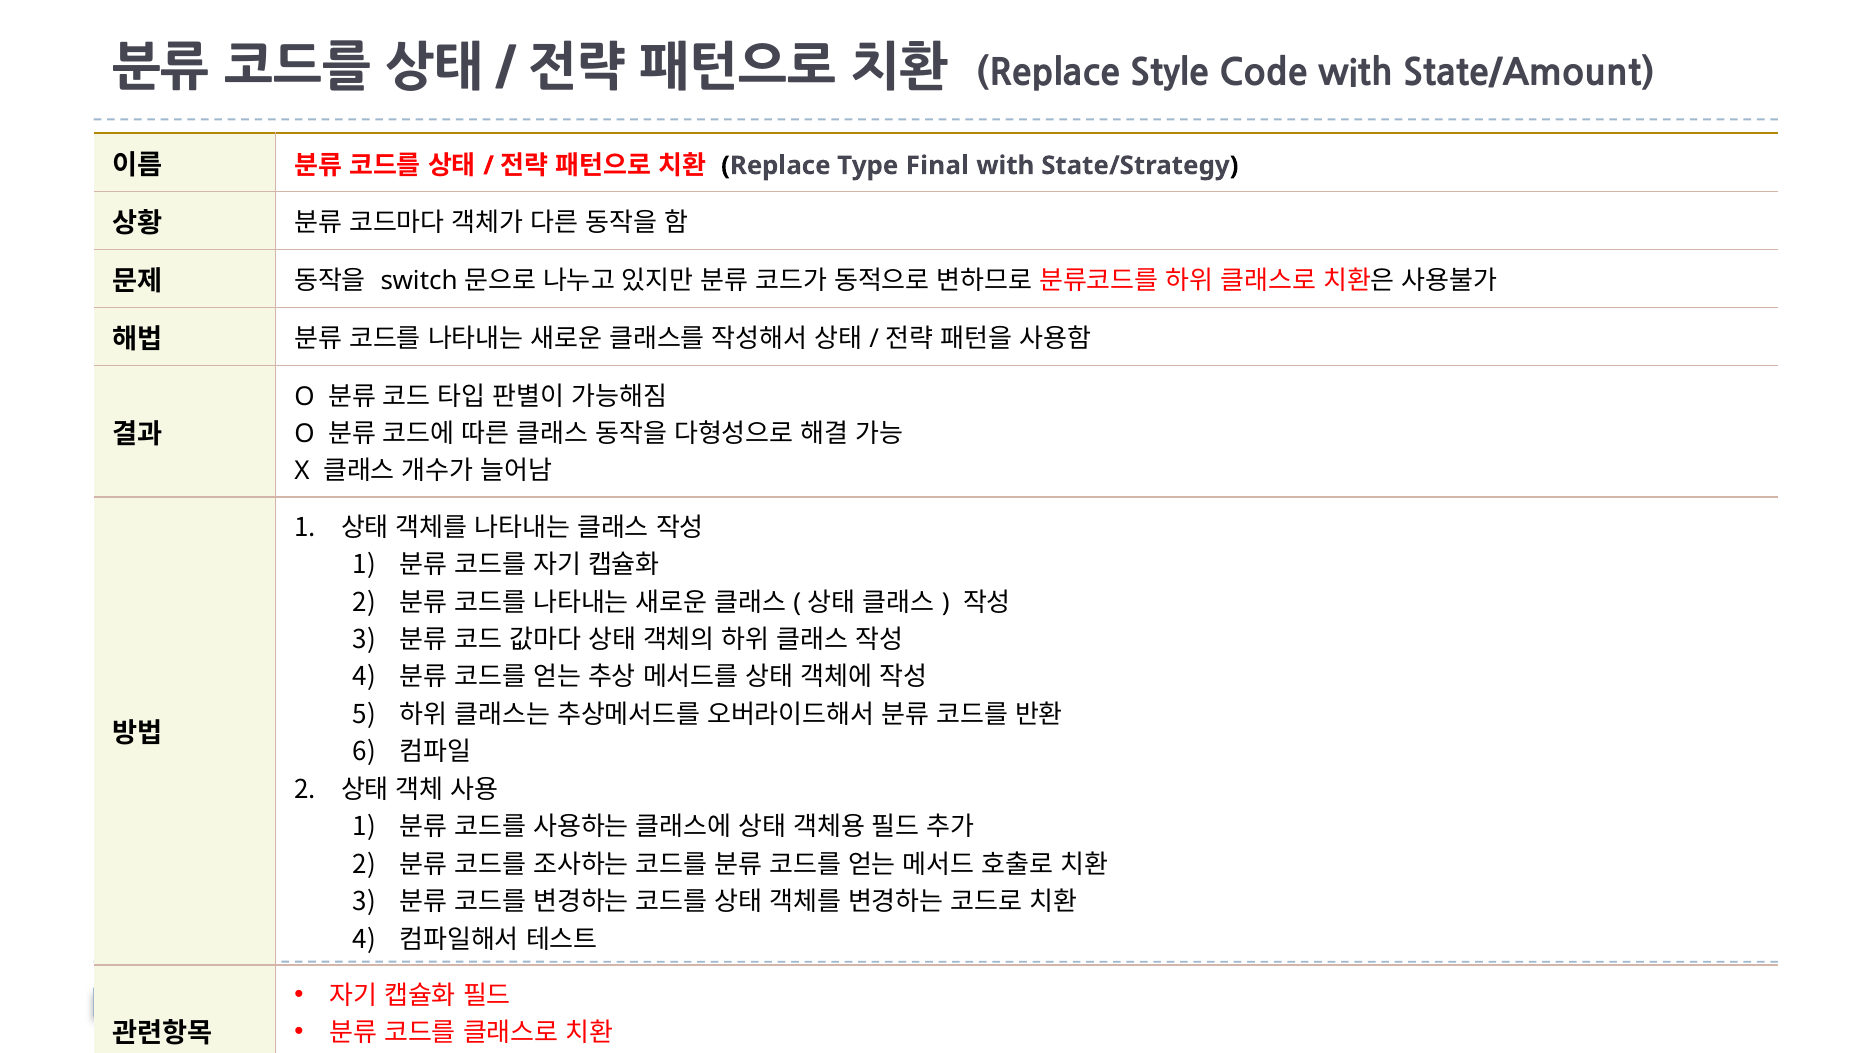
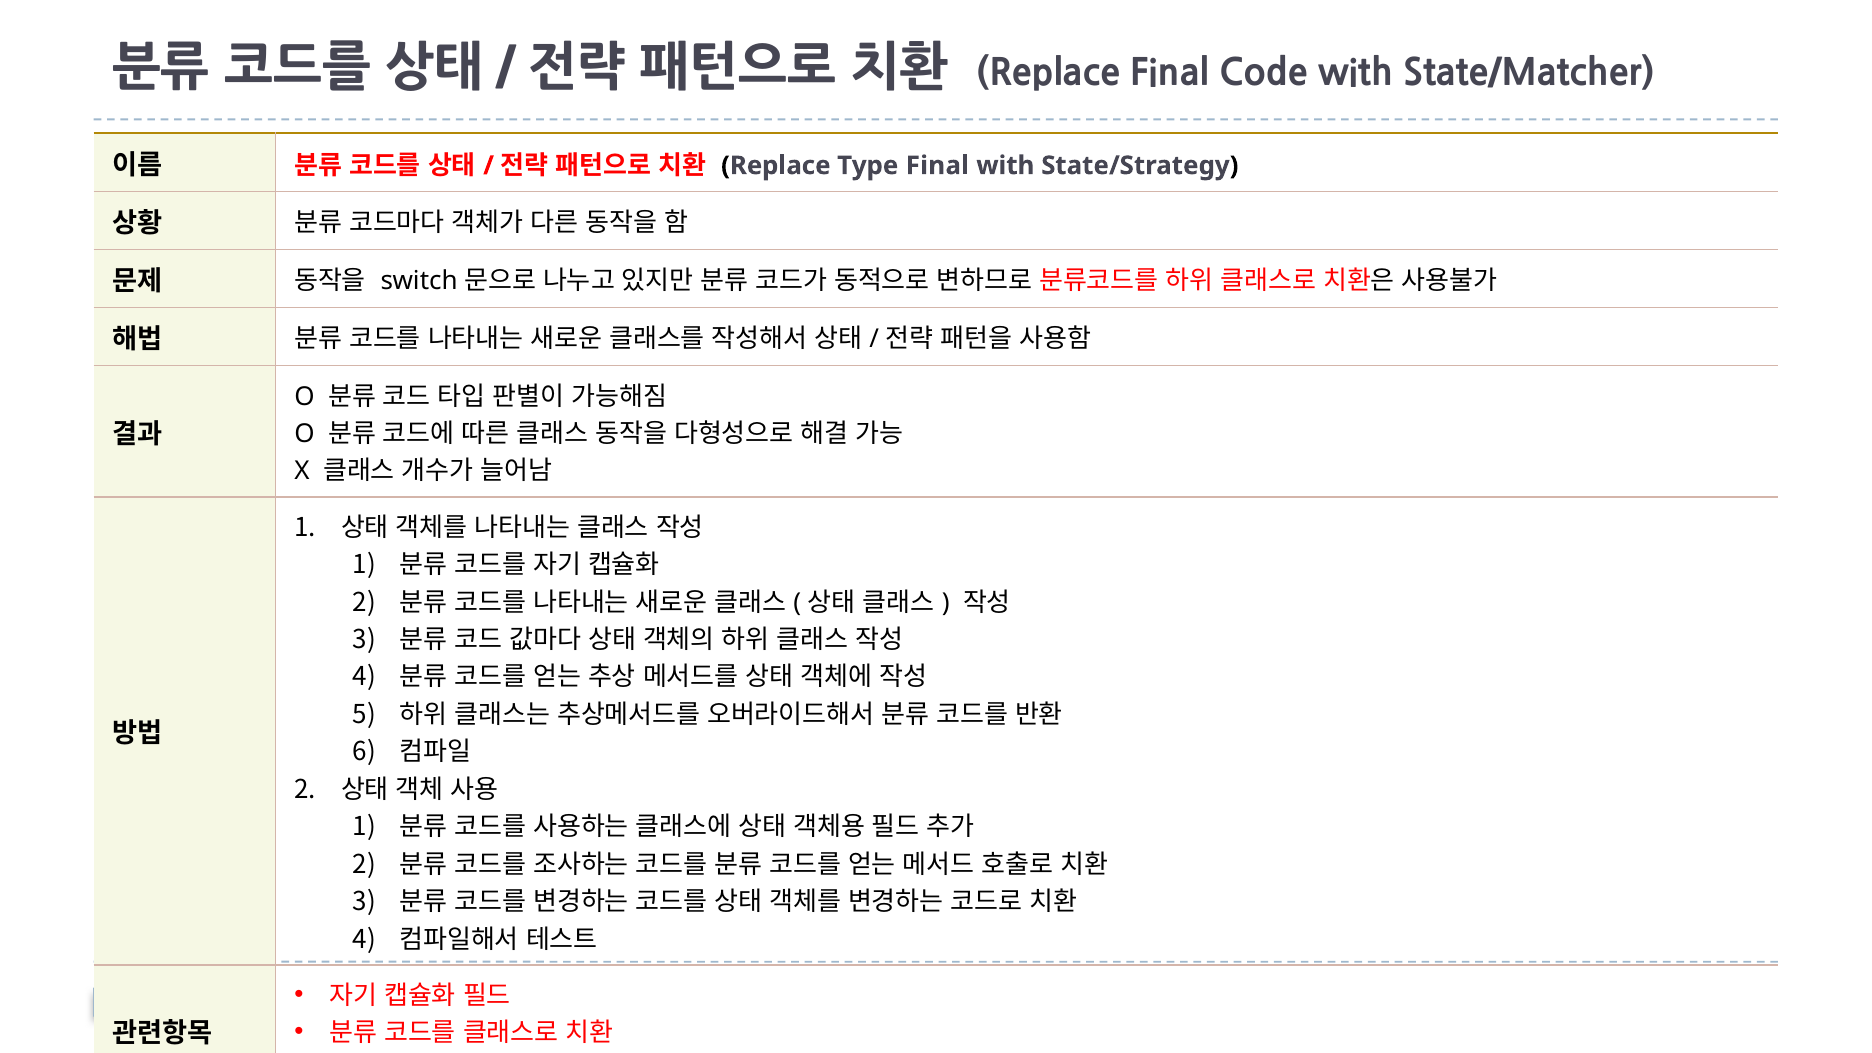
Replace Style: Style -> Final
State/Amount: State/Amount -> State/Matcher
